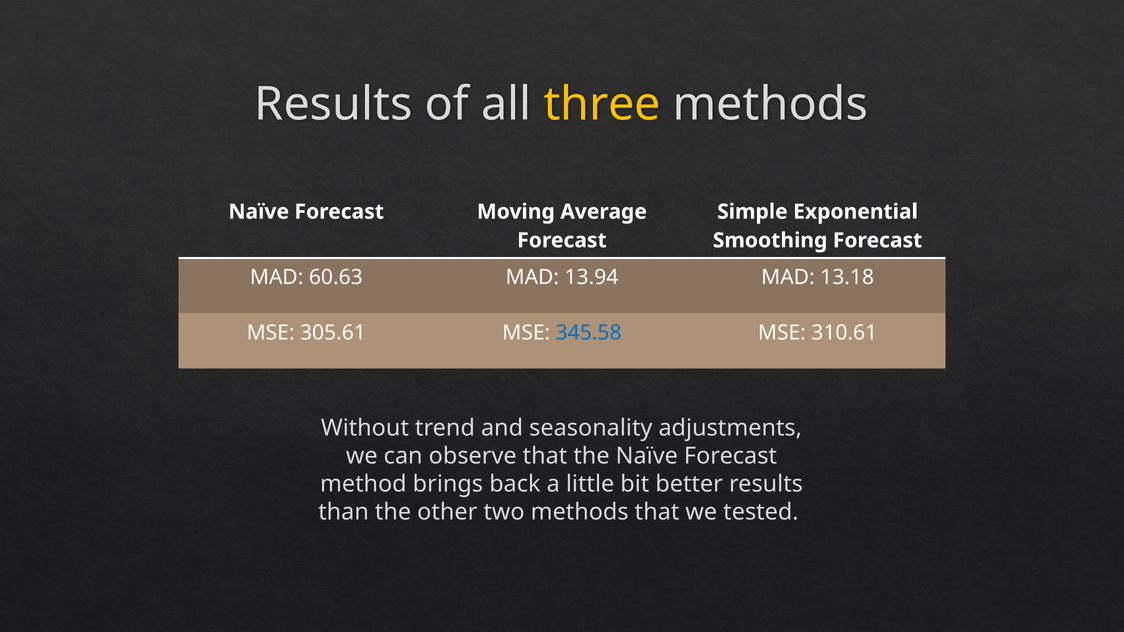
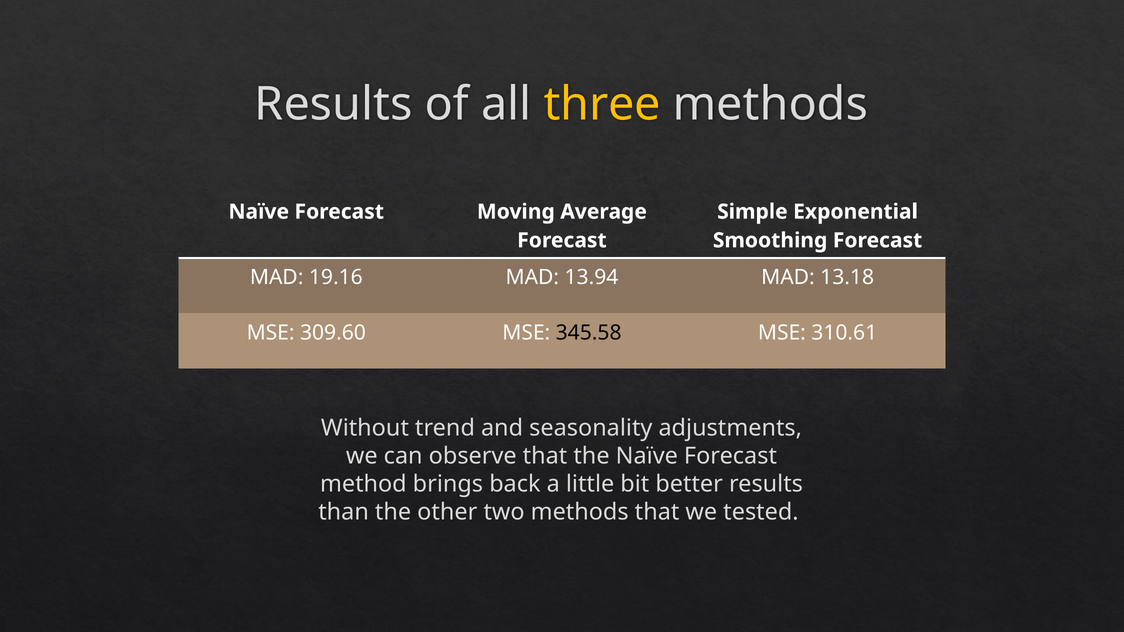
60.63: 60.63 -> 19.16
305.61: 305.61 -> 309.60
345.58 colour: blue -> black
